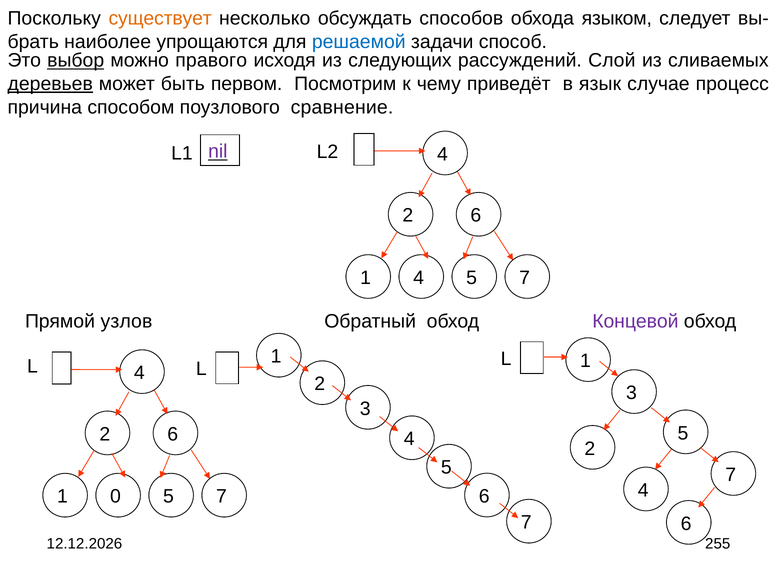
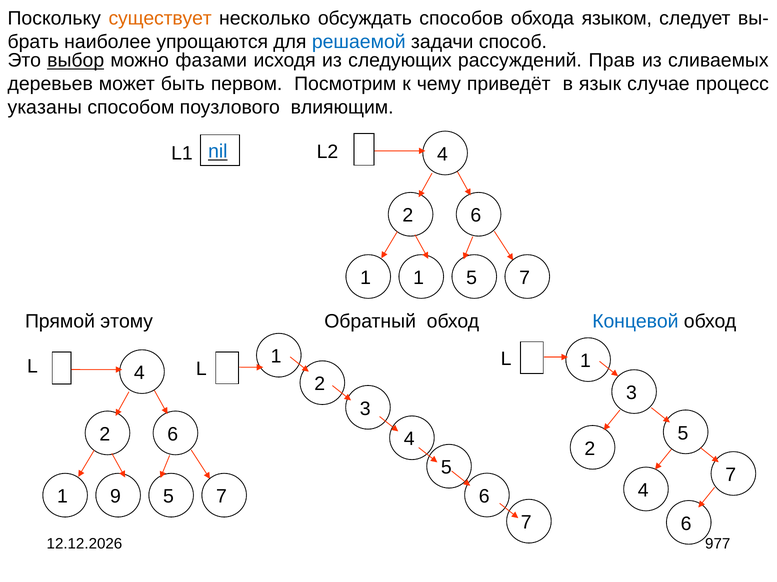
правого: правого -> фазами
Слой: Слой -> Прав
деревьев underline: present -> none
причина: причина -> указаны
сравнение: сравнение -> влияющим
nil colour: purple -> blue
1 4: 4 -> 1
узлов: узлов -> этому
Концевой colour: purple -> blue
0: 0 -> 9
255: 255 -> 977
